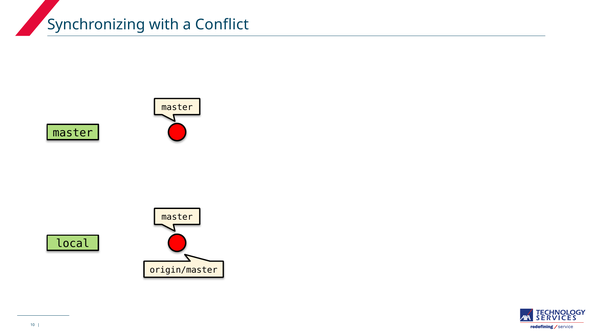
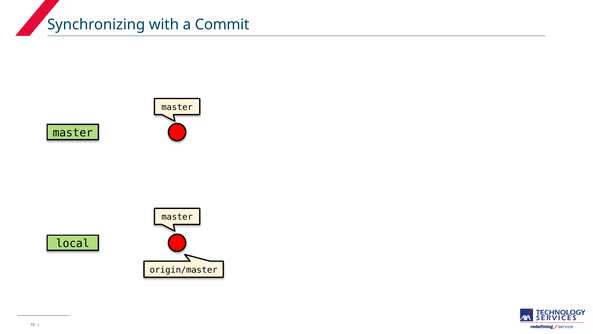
Conflict: Conflict -> Commit
